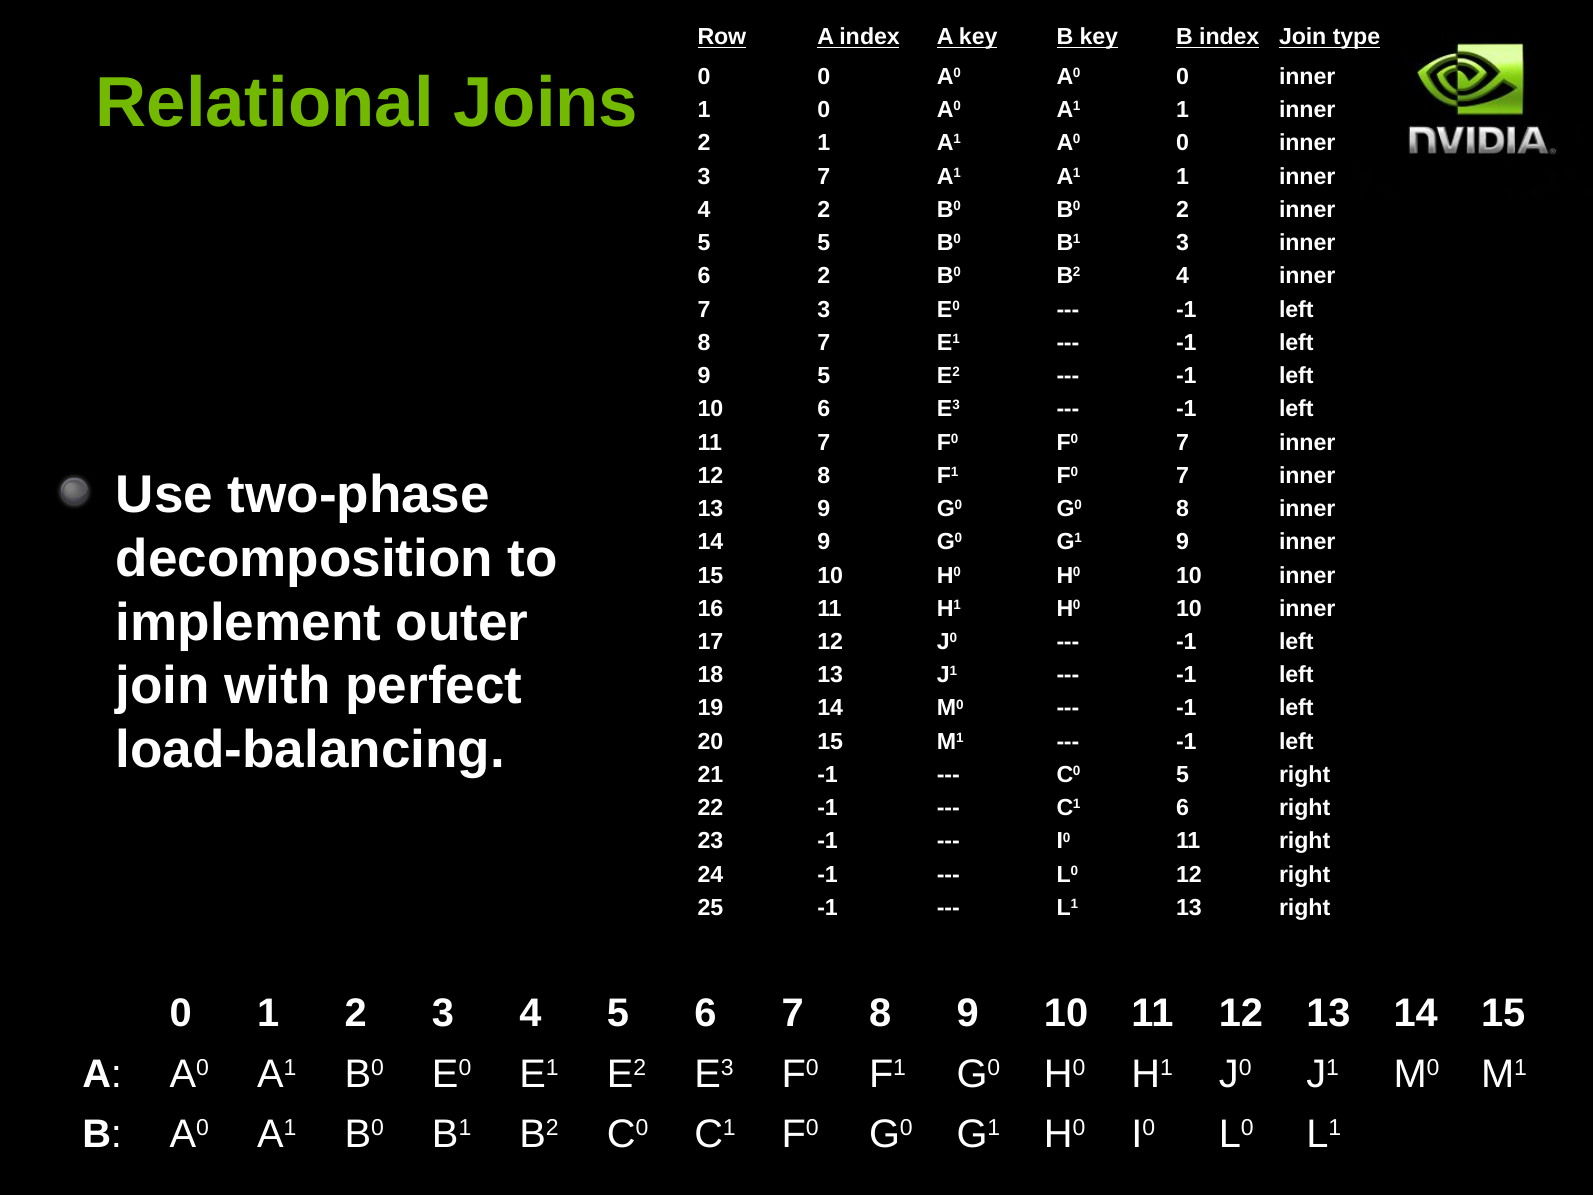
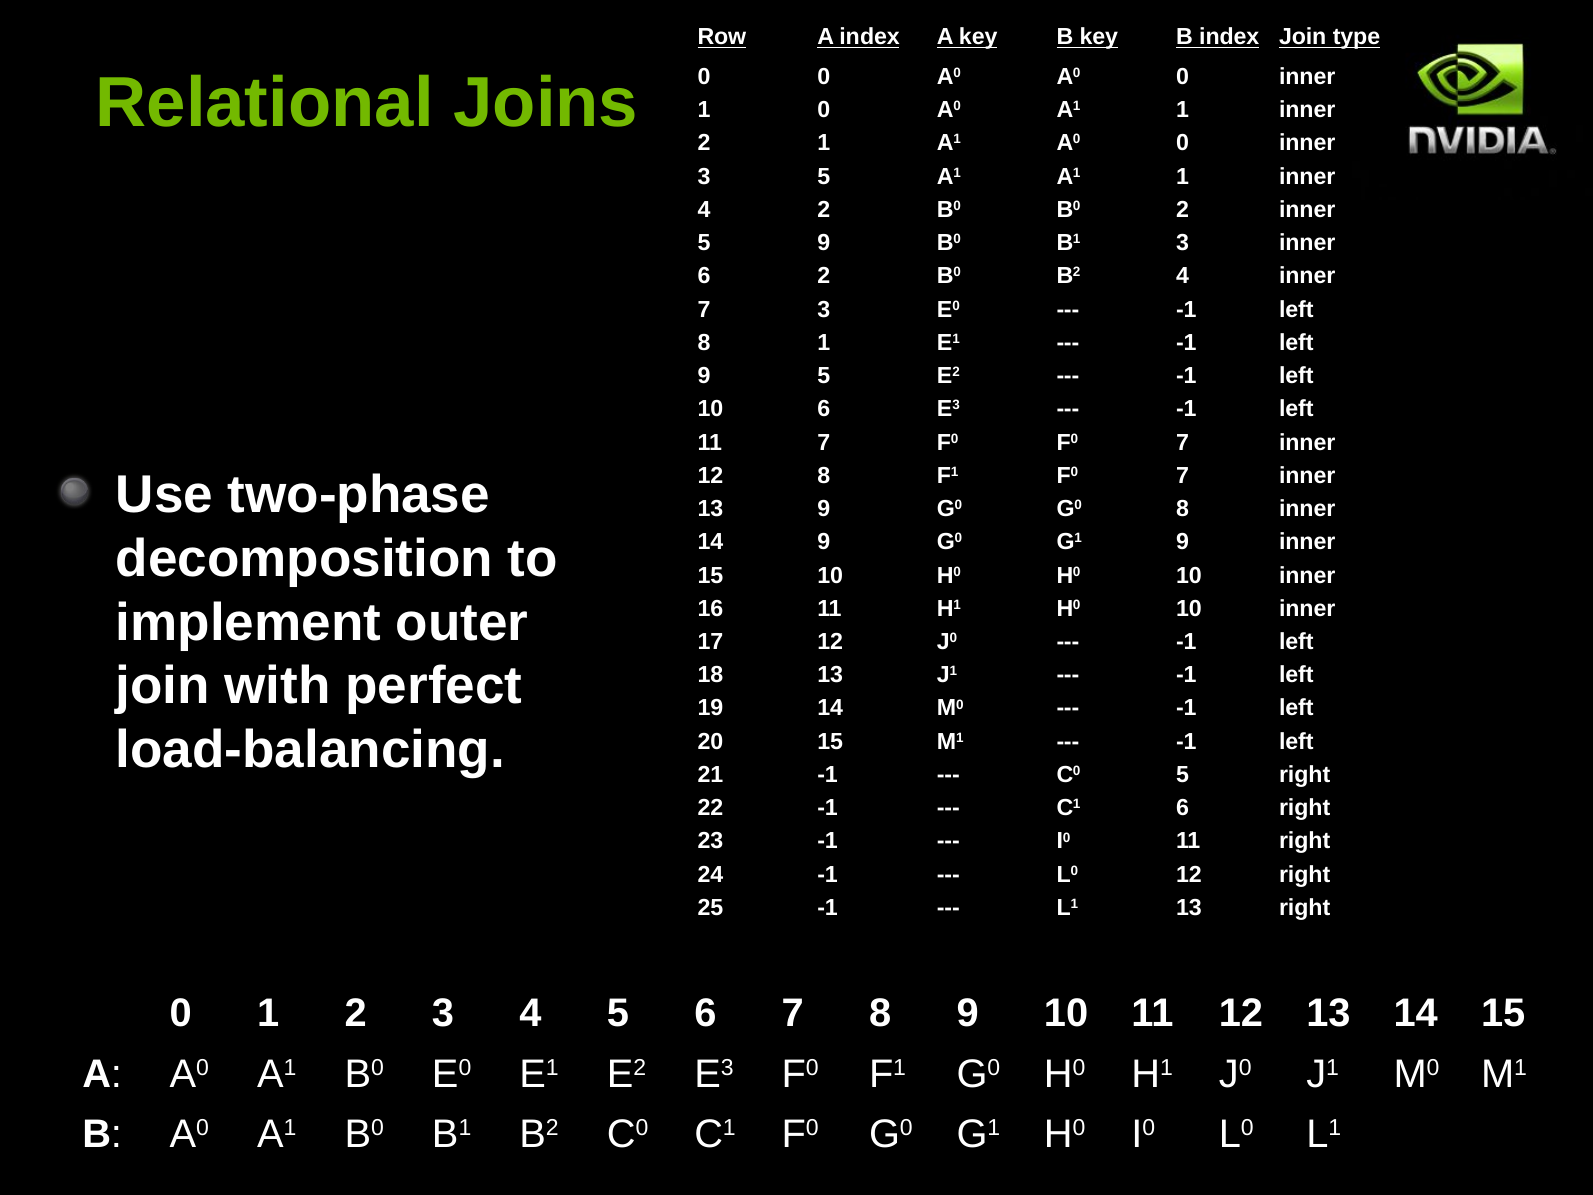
3 7: 7 -> 5
5 5: 5 -> 9
8 7: 7 -> 1
